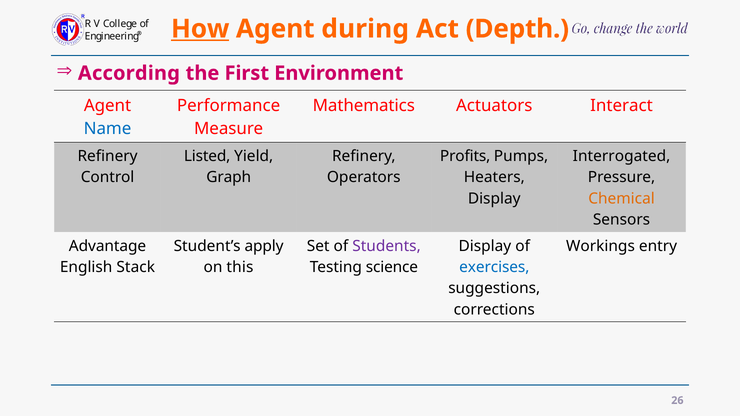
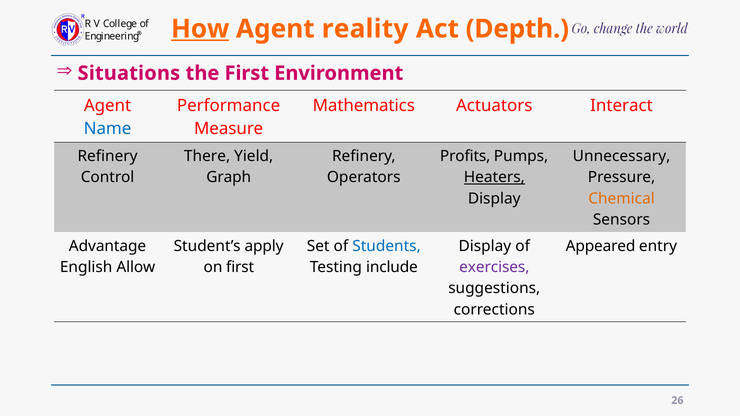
during: during -> reality
According: According -> Situations
Listed: Listed -> There
Interrogated: Interrogated -> Unnecessary
Heaters underline: none -> present
Students colour: purple -> blue
Workings: Workings -> Appeared
Stack: Stack -> Allow
on this: this -> first
science: science -> include
exercises colour: blue -> purple
